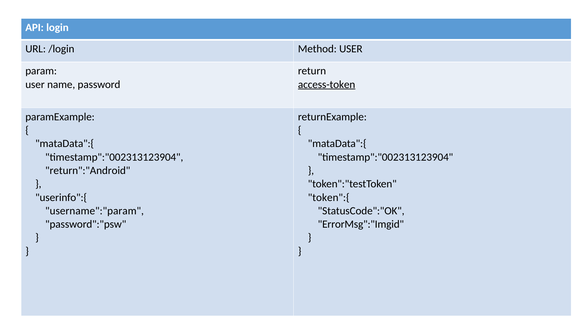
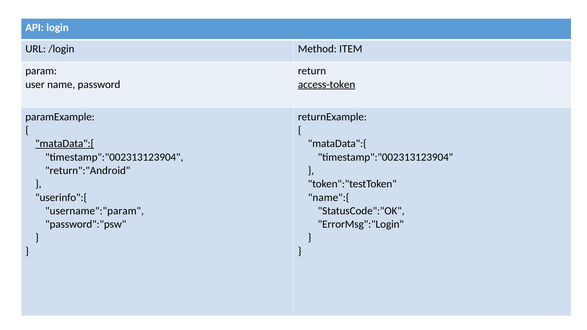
Method USER: USER -> ITEM
mataData":{ at (65, 144) underline: none -> present
token":{: token":{ -> name":{
ErrorMsg":"Imgid: ErrorMsg":"Imgid -> ErrorMsg":"Login
